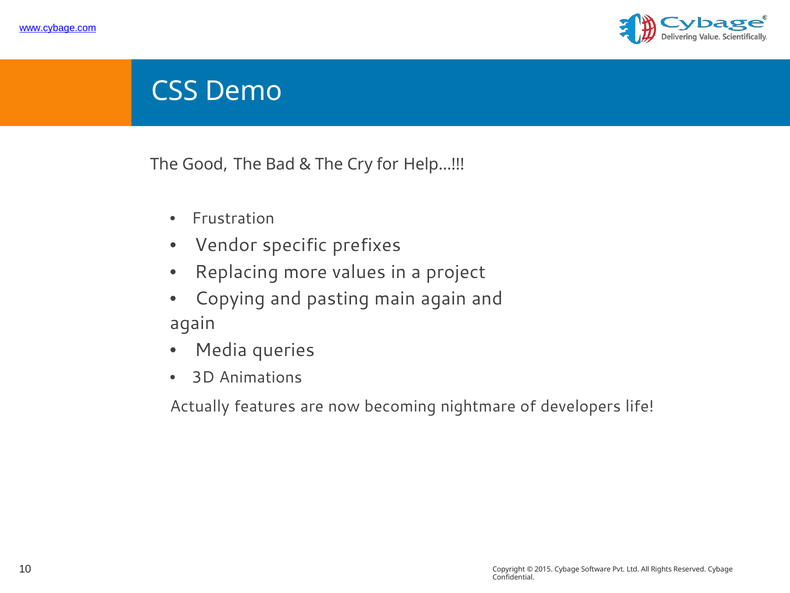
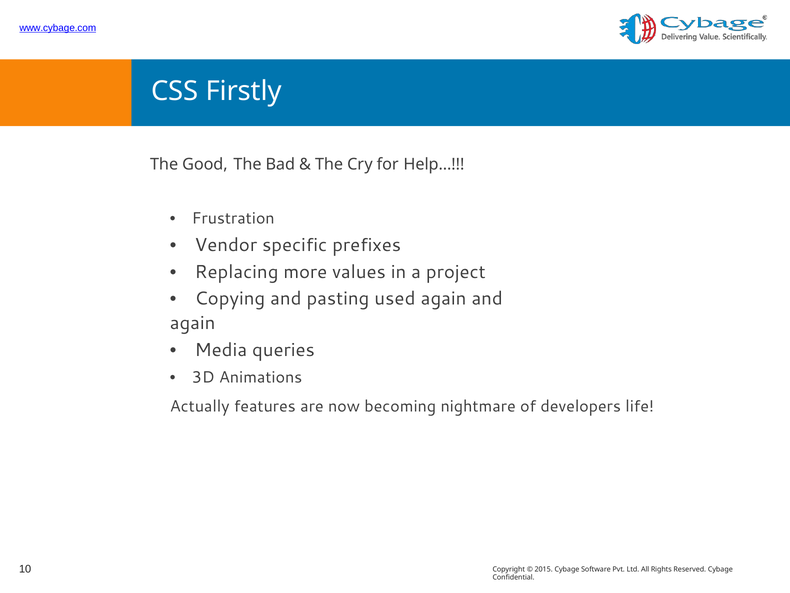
Demo: Demo -> Firstly
main: main -> used
